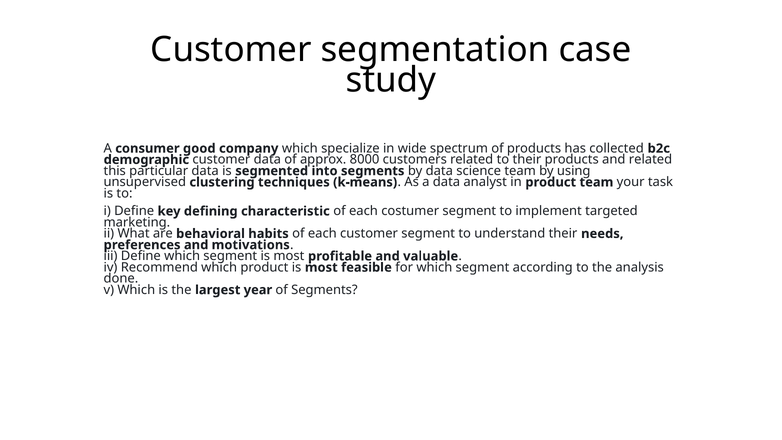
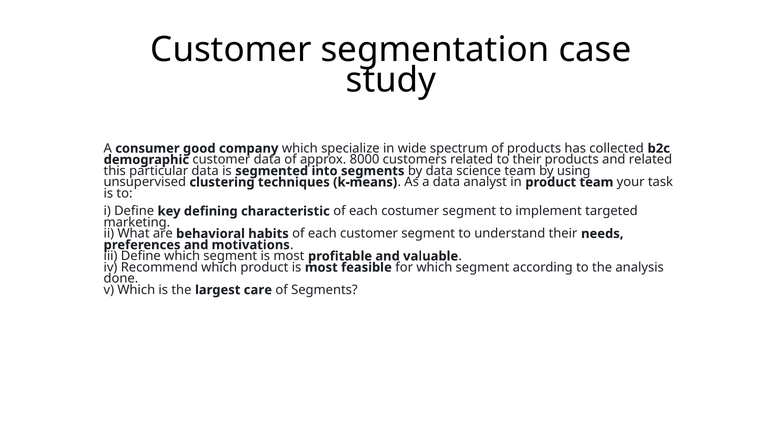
year: year -> care
